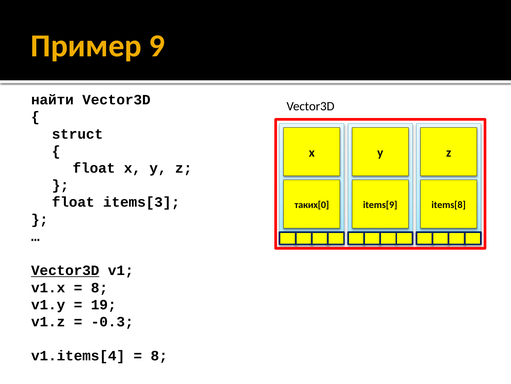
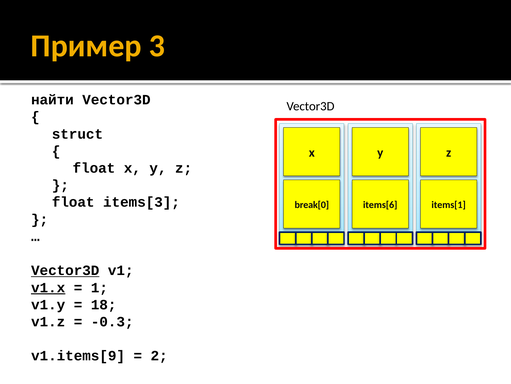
9: 9 -> 3
таких[0: таких[0 -> break[0
items[9: items[9 -> items[6
items[8: items[8 -> items[1
v1.x underline: none -> present
8 at (99, 287): 8 -> 1
19: 19 -> 18
v1.items[4: v1.items[4 -> v1.items[9
8 at (159, 355): 8 -> 2
